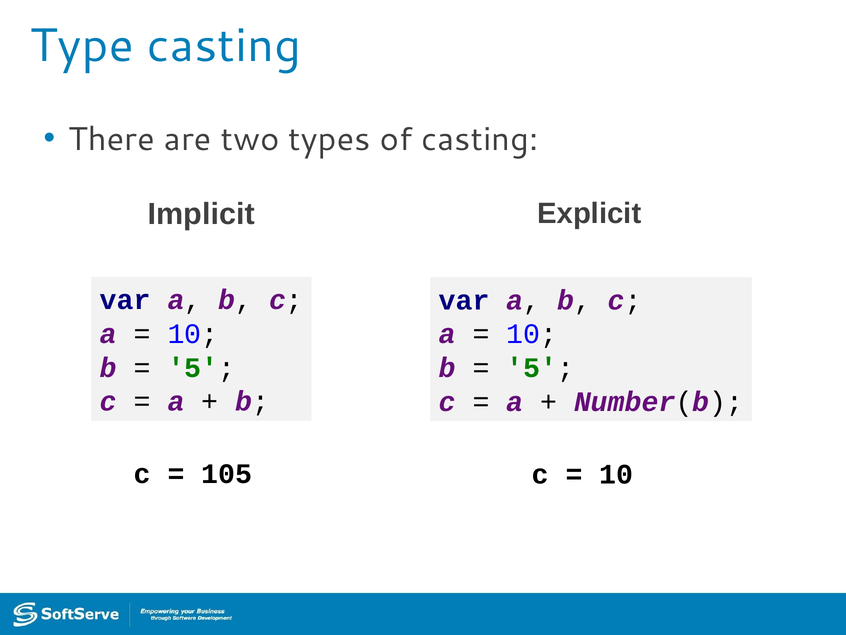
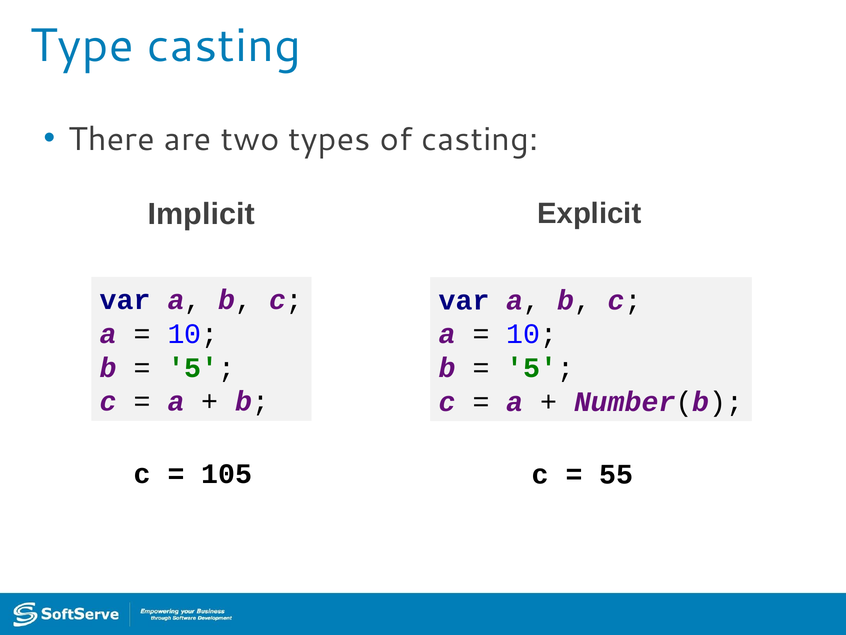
10 at (616, 474): 10 -> 55
